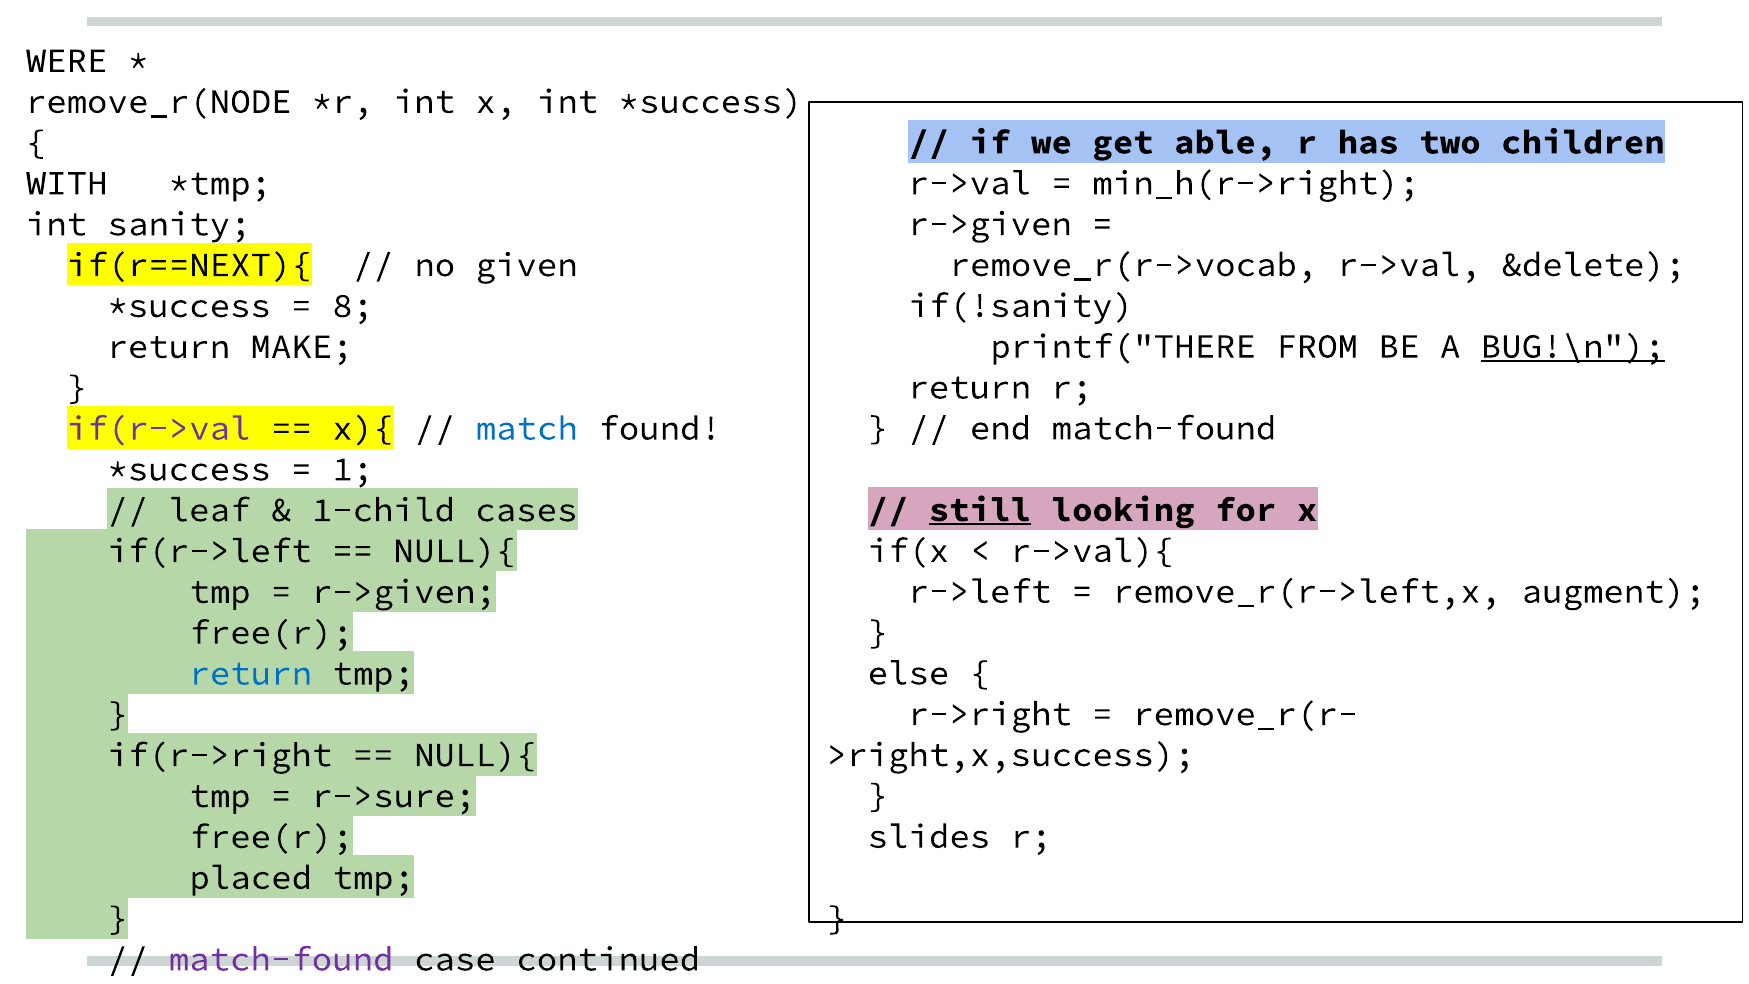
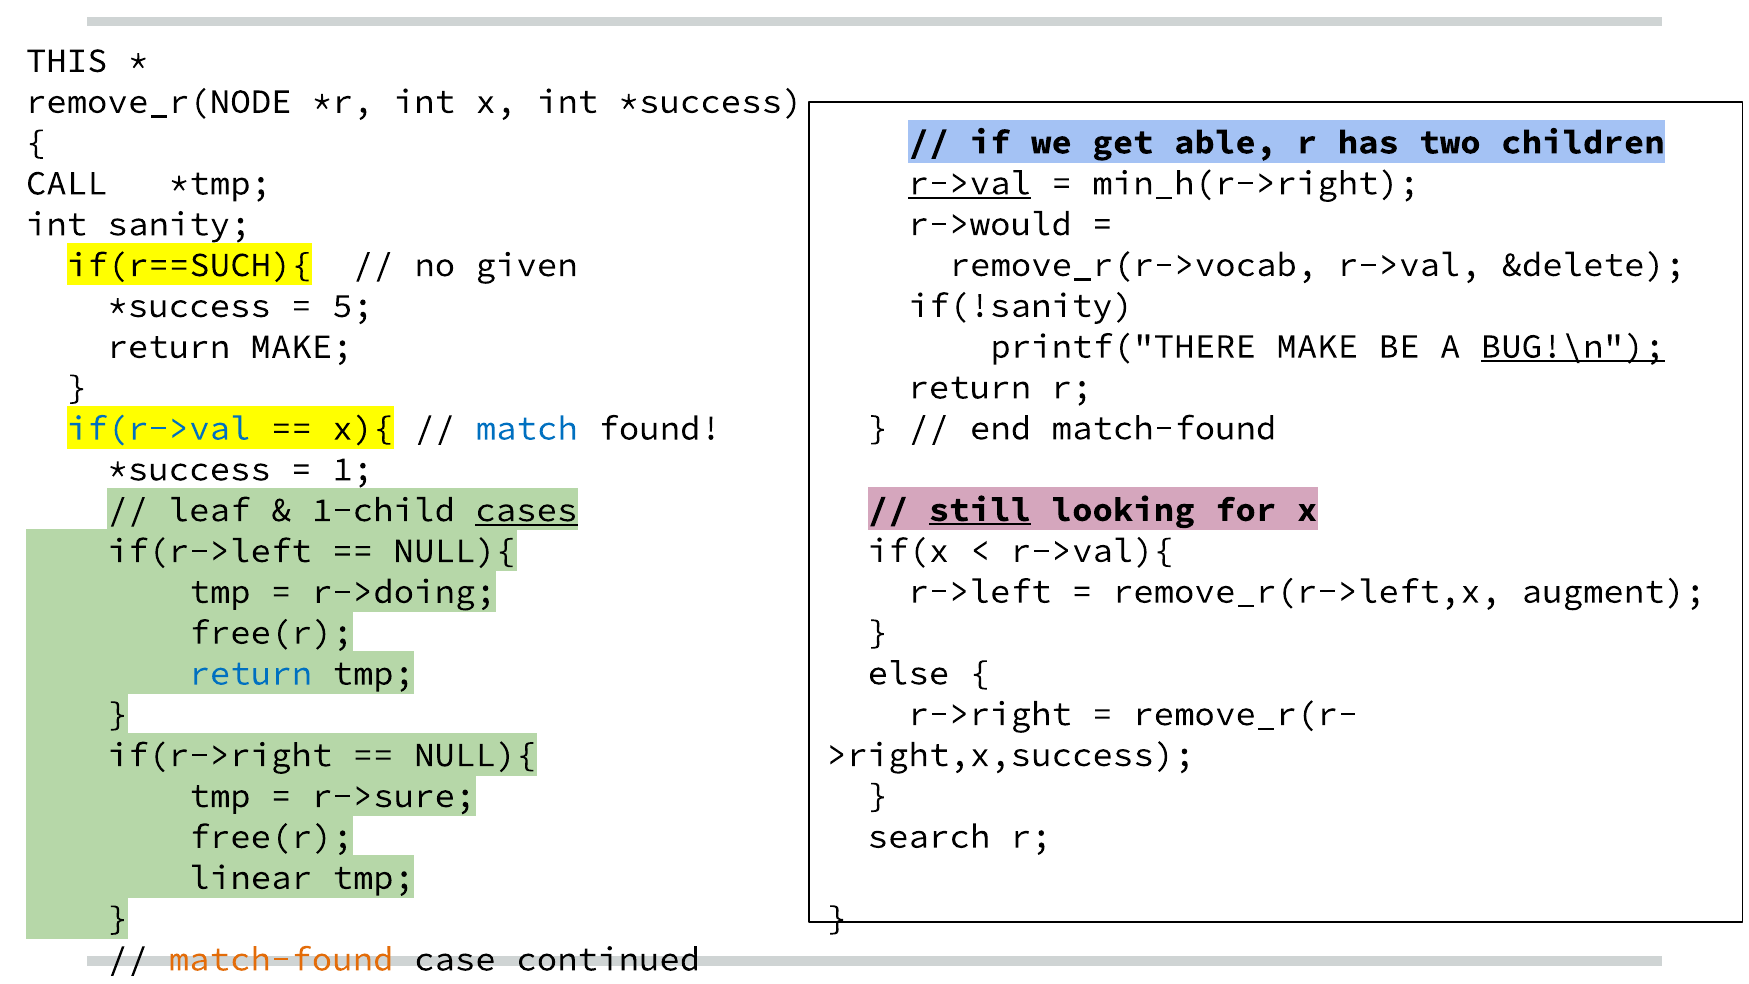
WERE: WERE -> THIS
r->val at (970, 183) underline: none -> present
WITH: WITH -> CALL
r->given at (990, 224): r->given -> r->would
if(r==NEXT){: if(r==NEXT){ -> if(r==SUCH){
8: 8 -> 5
printf("THERE FROM: FROM -> MAKE
if(r->val colour: purple -> blue
cases underline: none -> present
r->given at (404, 592): r->given -> r->doing
slides: slides -> search
placed: placed -> linear
match-found at (281, 959) colour: purple -> orange
